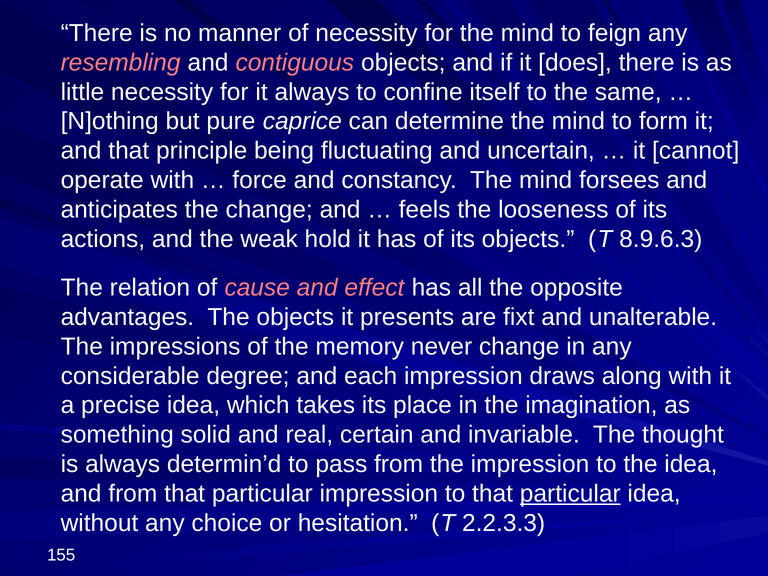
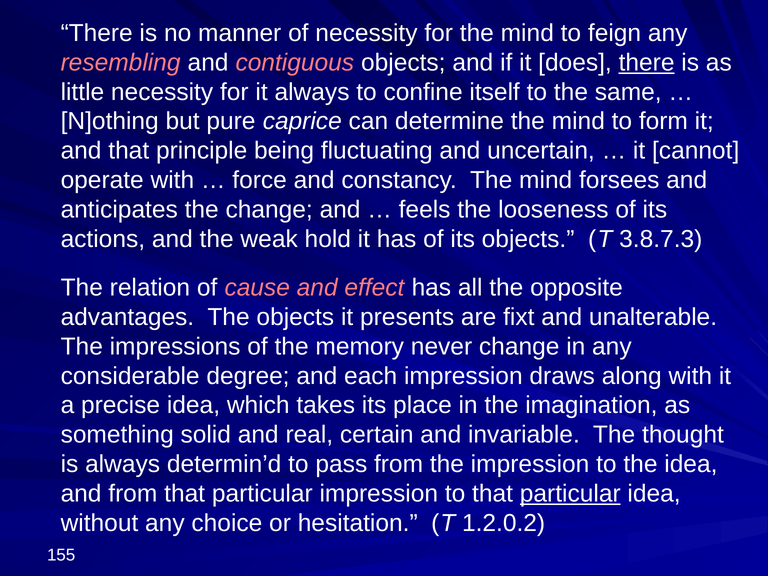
there at (647, 63) underline: none -> present
8.9.6.3: 8.9.6.3 -> 3.8.7.3
2.2.3.3: 2.2.3.3 -> 1.2.0.2
